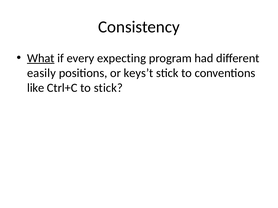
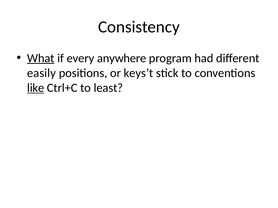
expecting: expecting -> anywhere
like underline: none -> present
to stick: stick -> least
